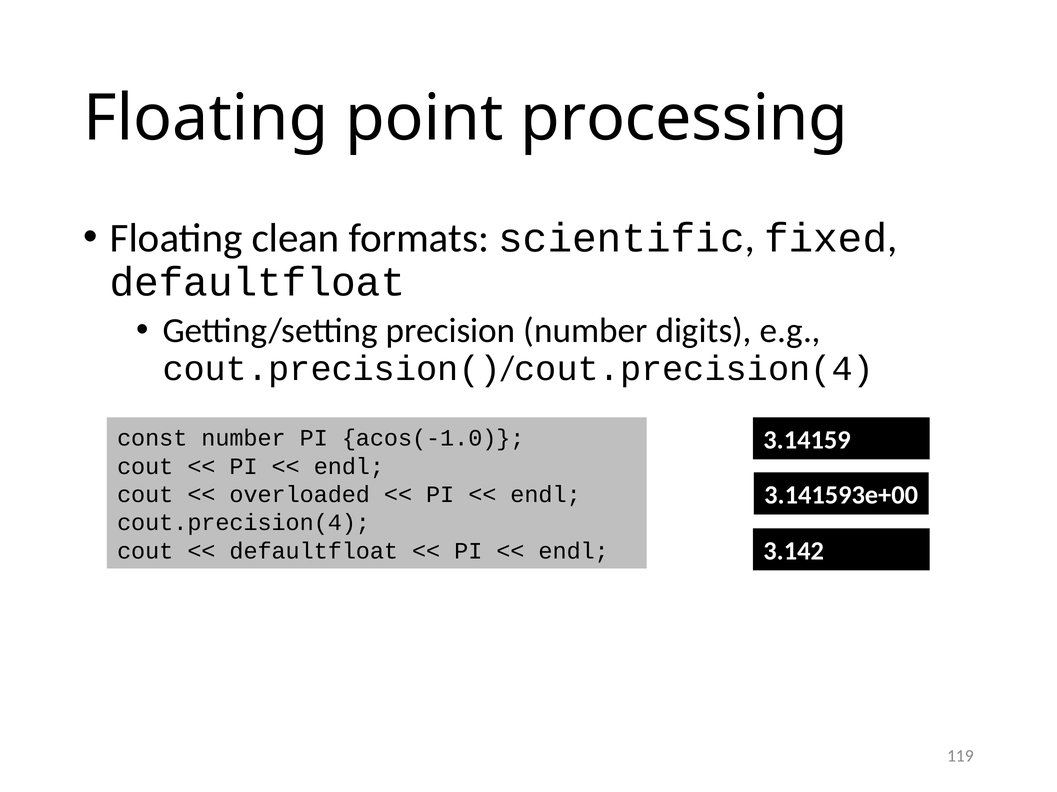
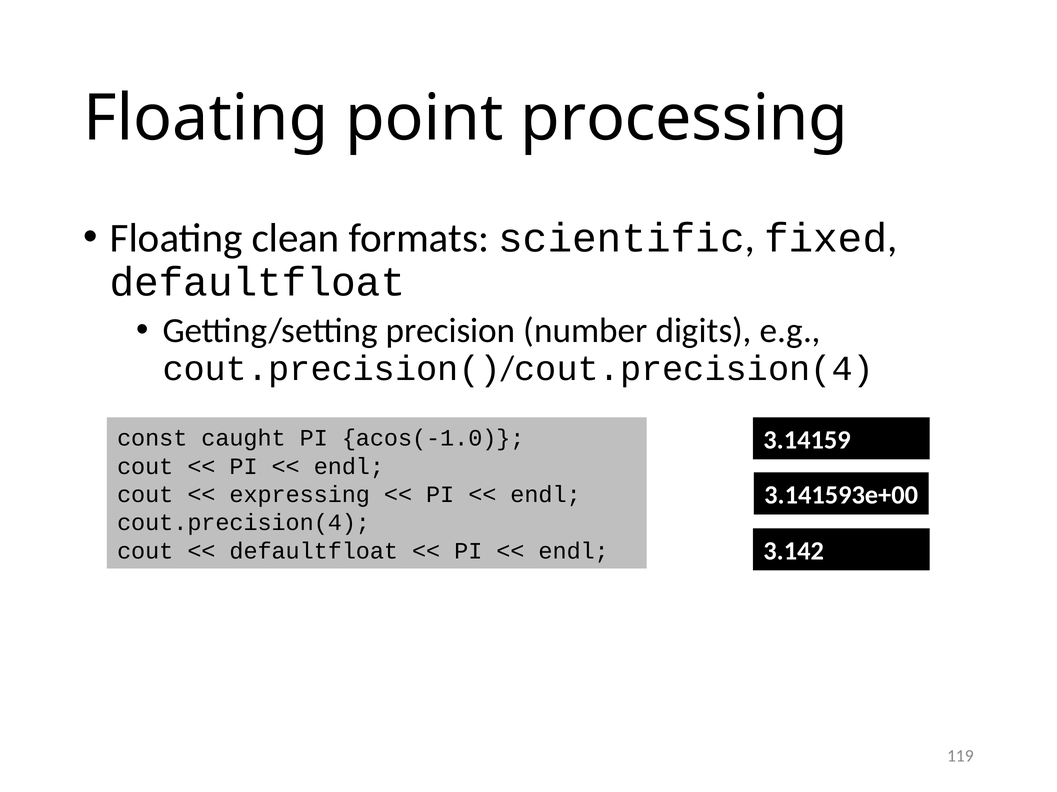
const number: number -> caught
overloaded: overloaded -> expressing
